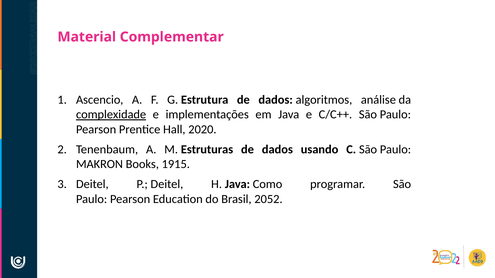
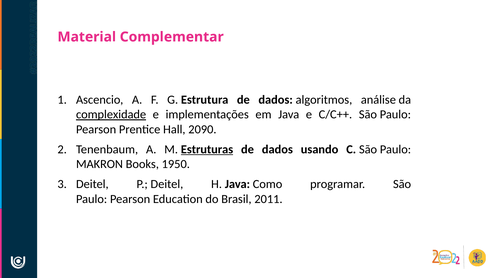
2020: 2020 -> 2090
Estruturas underline: none -> present
1915: 1915 -> 1950
2052: 2052 -> 2011
